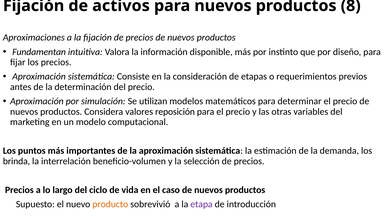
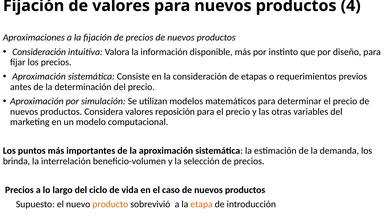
de activos: activos -> valores
8: 8 -> 4
Fundamentan at (39, 52): Fundamentan -> Consideración
etapa colour: purple -> orange
